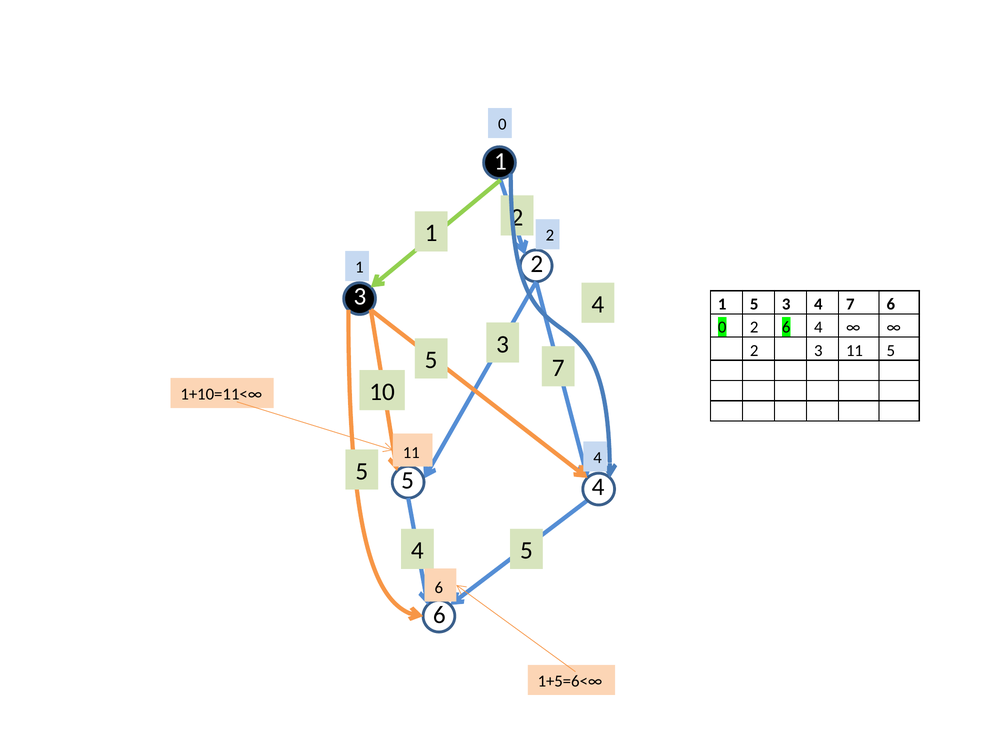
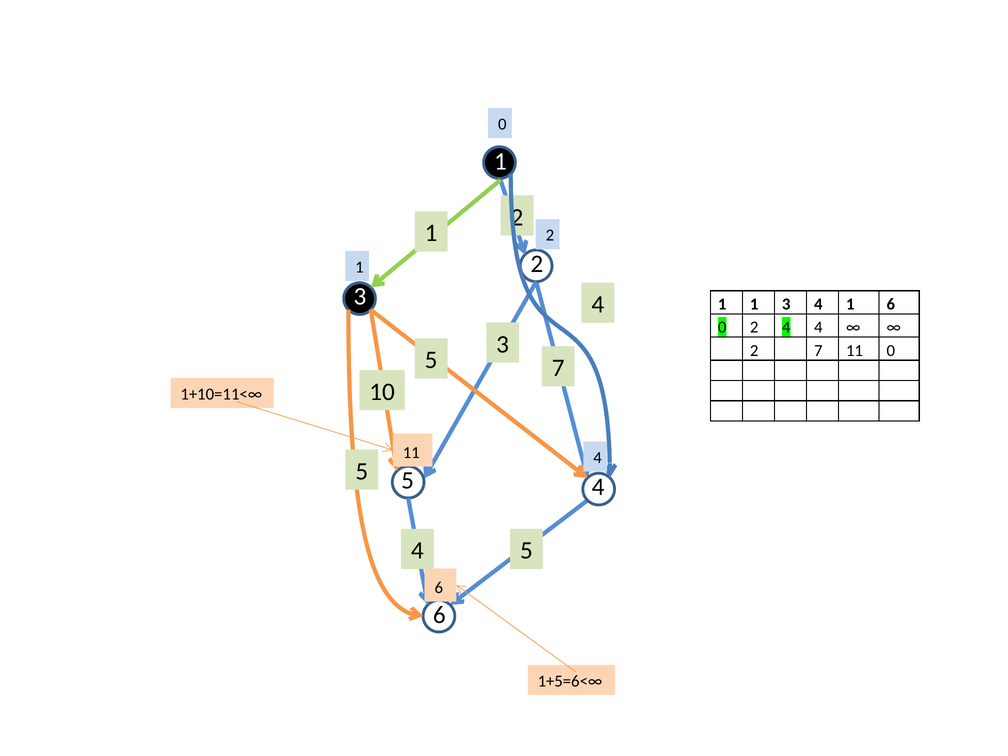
1 5: 5 -> 1
3 4 7: 7 -> 1
0 2 6: 6 -> 4
3 at (818, 351): 3 -> 7
11 5: 5 -> 0
